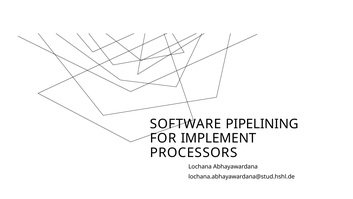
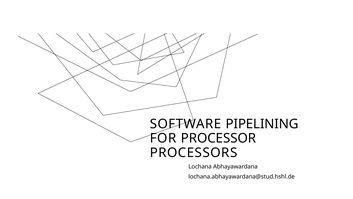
IMPLEMENT: IMPLEMENT -> PROCESSOR
